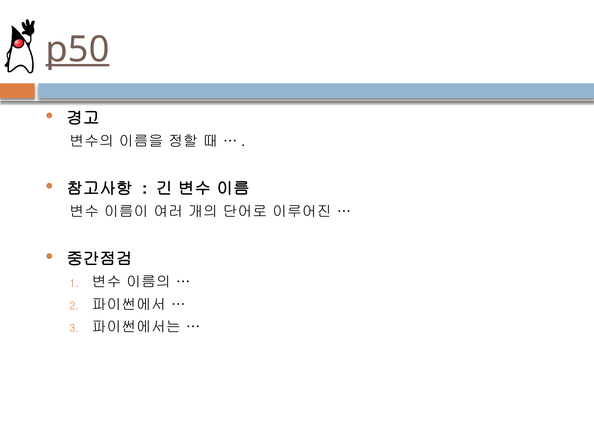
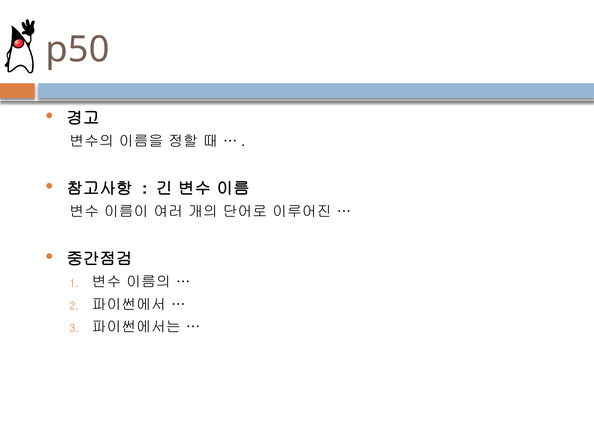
p50 underline: present -> none
